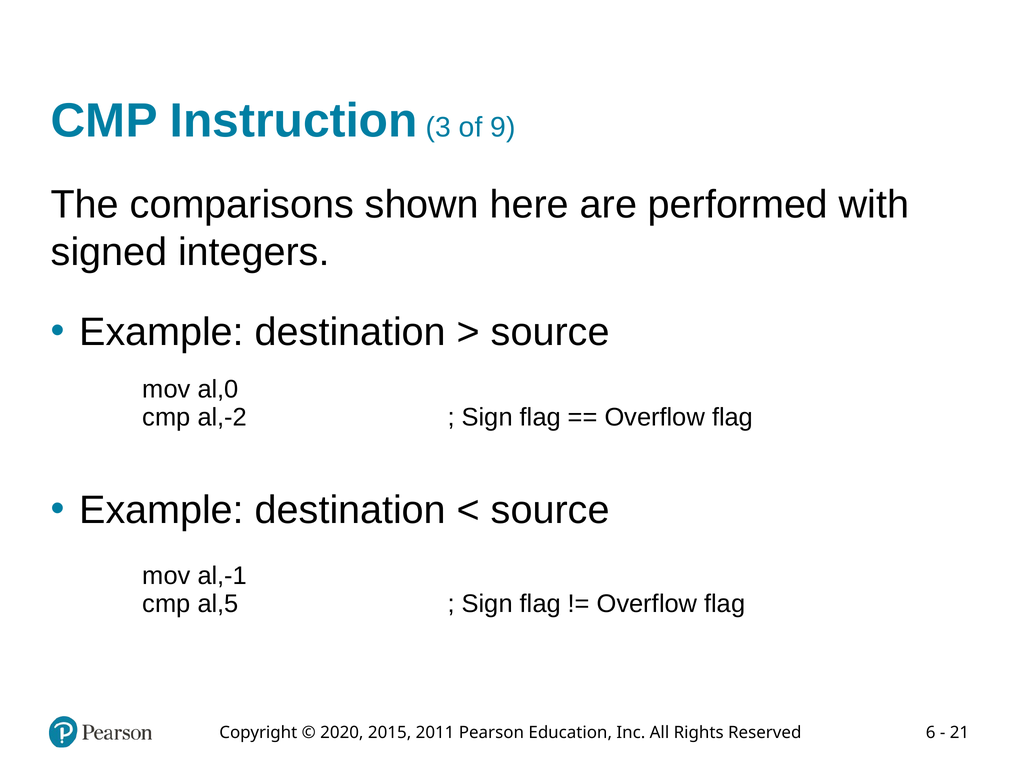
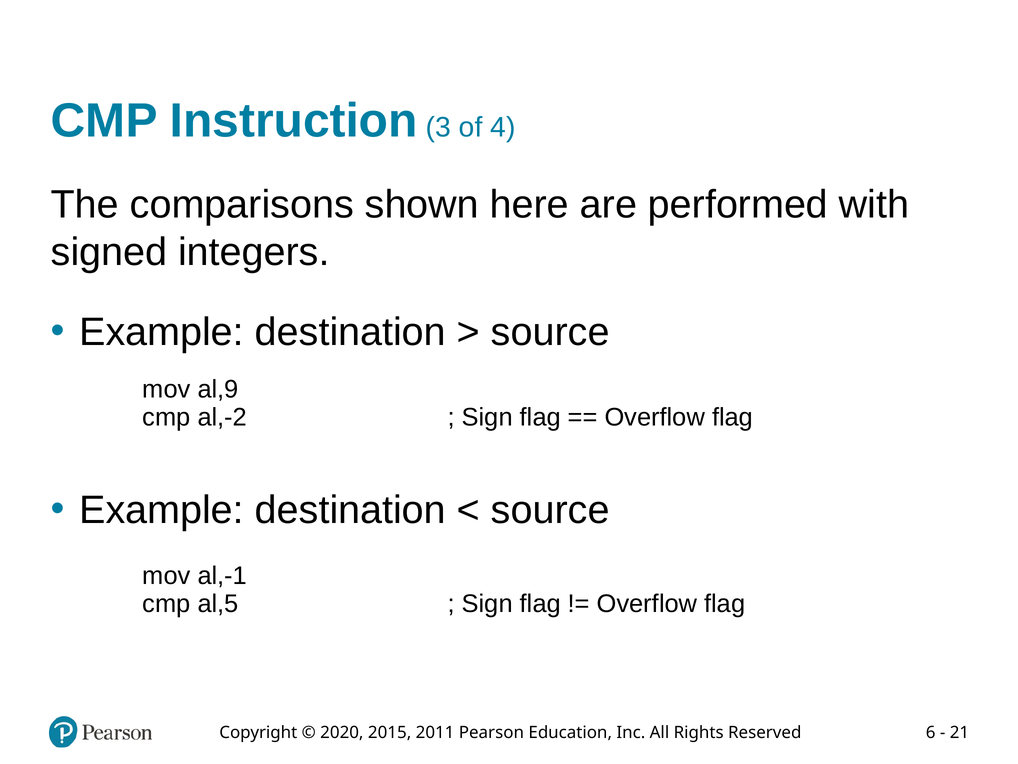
9: 9 -> 4
al,0: al,0 -> al,9
